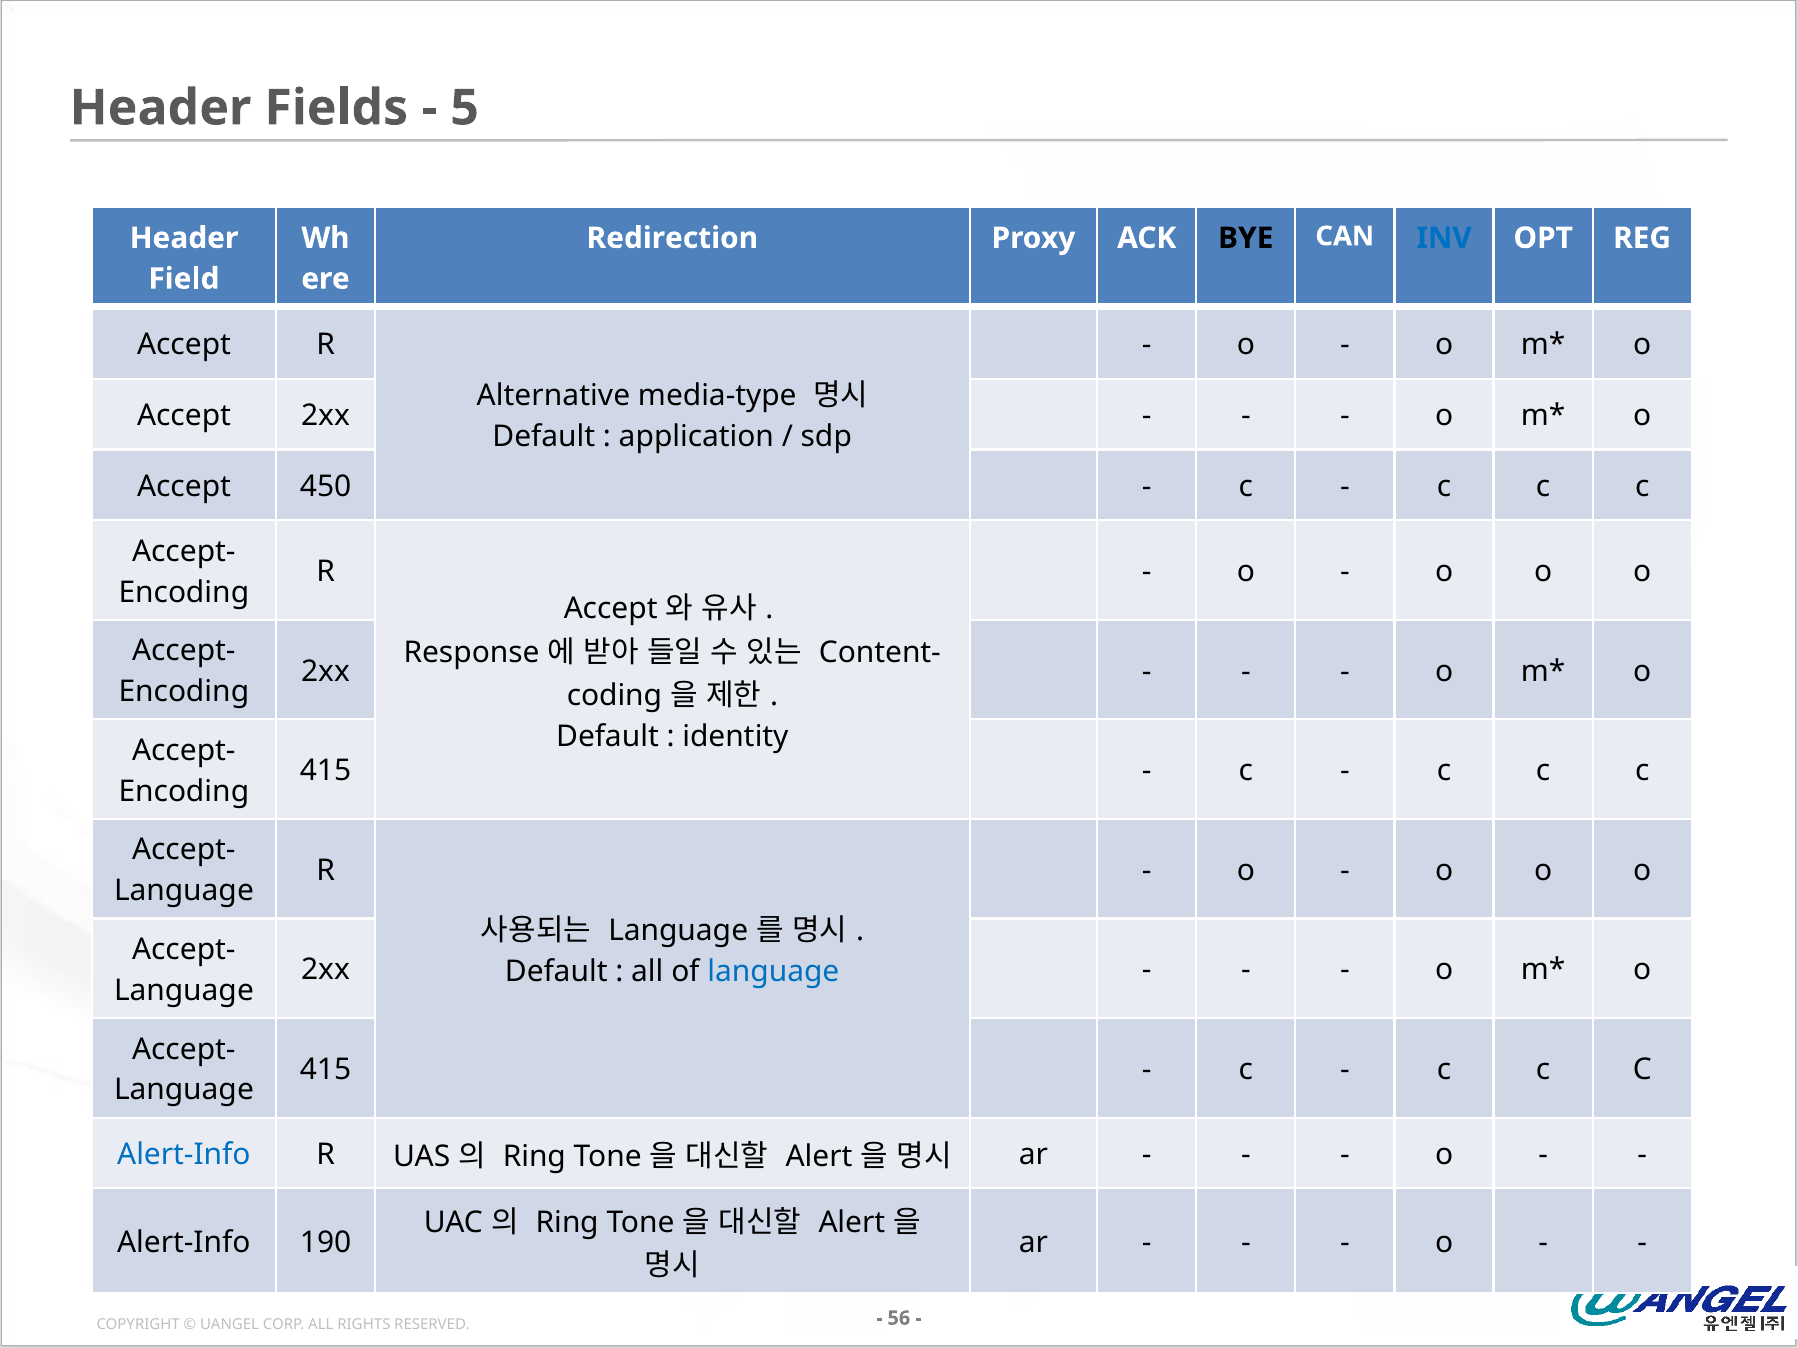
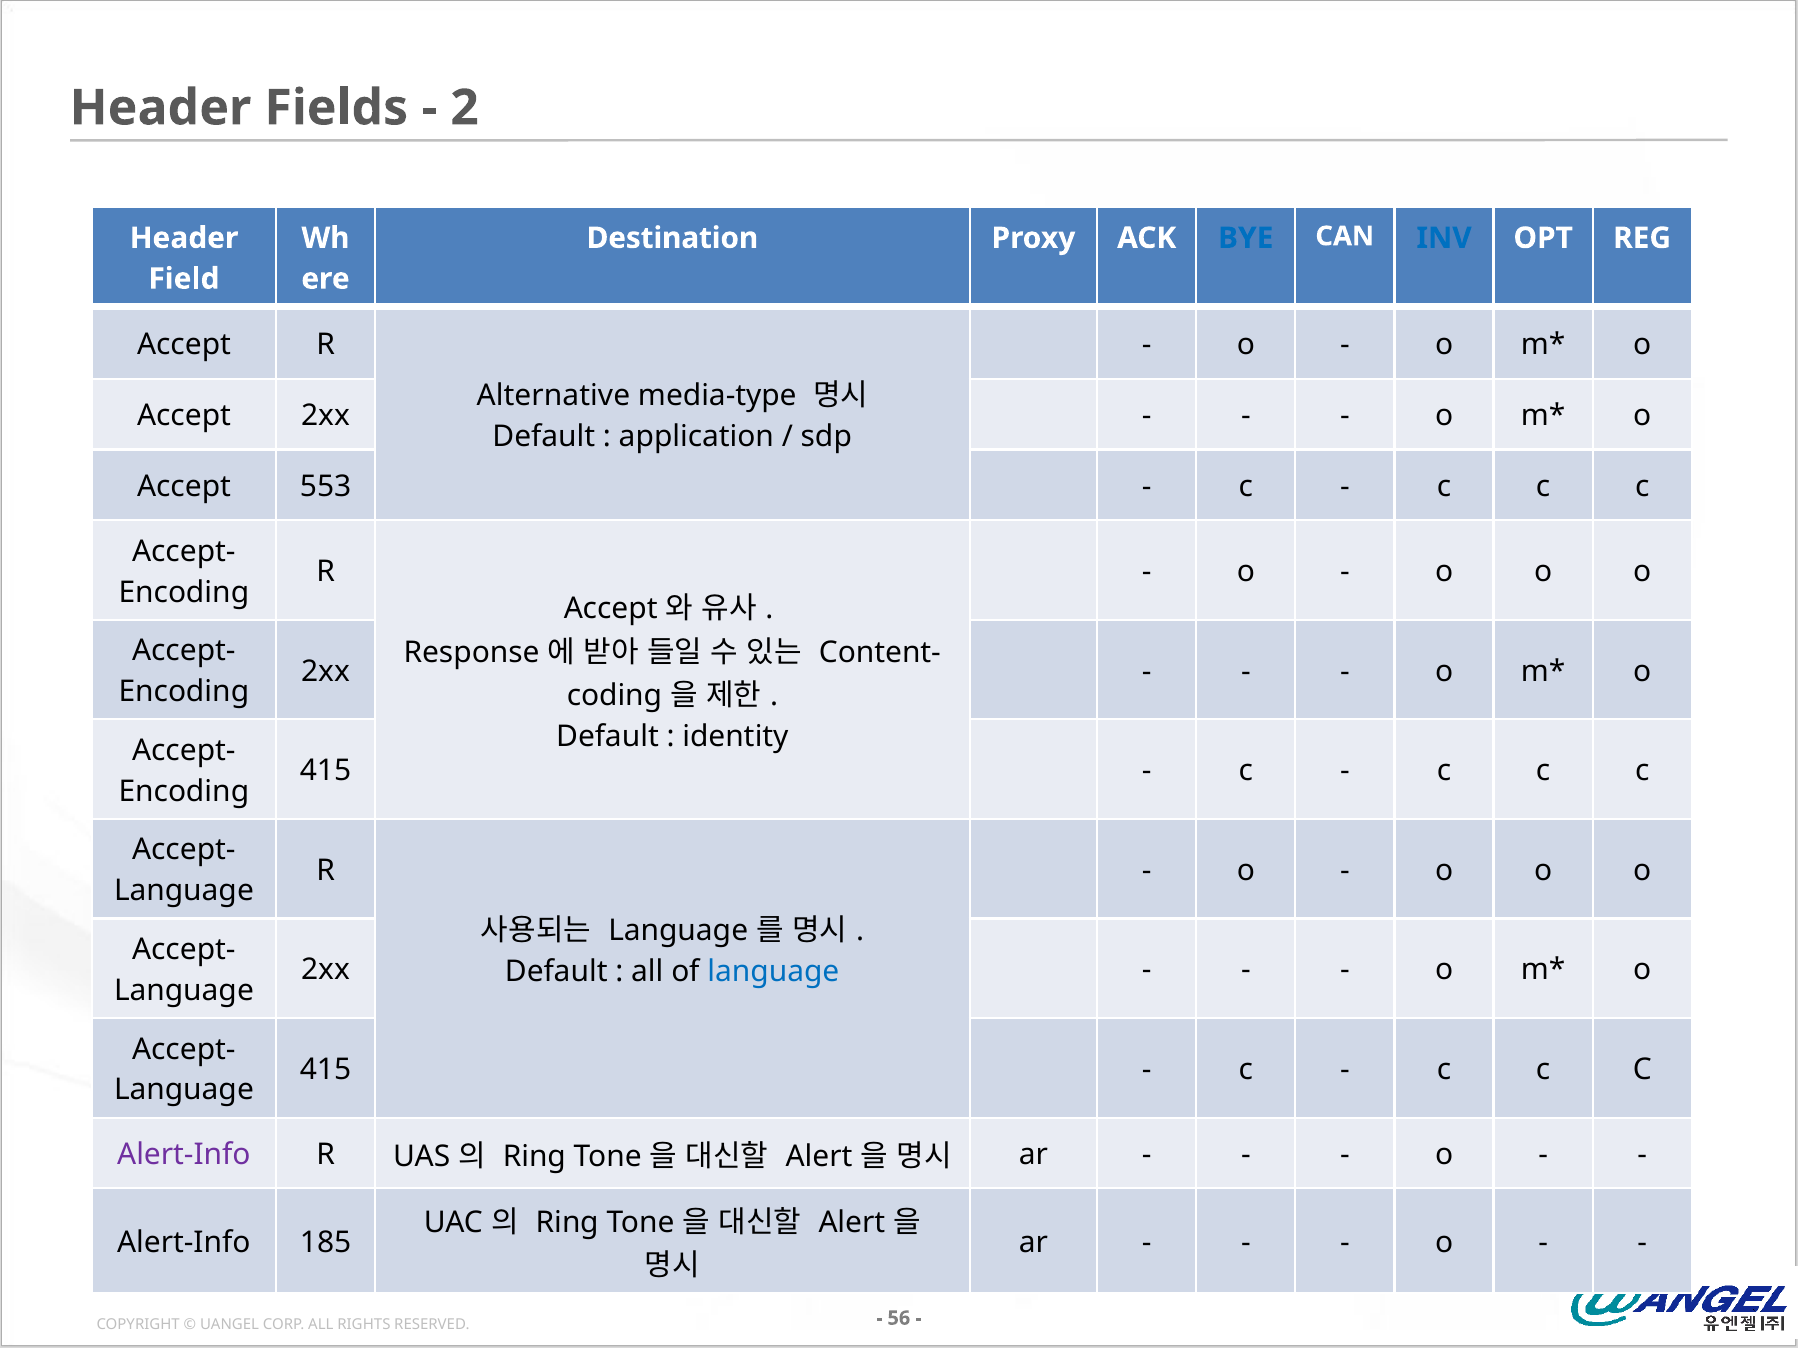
5: 5 -> 2
Redirection: Redirection -> Destination
BYE colour: black -> blue
450: 450 -> 553
Alert-Info at (184, 1155) colour: blue -> purple
190: 190 -> 185
